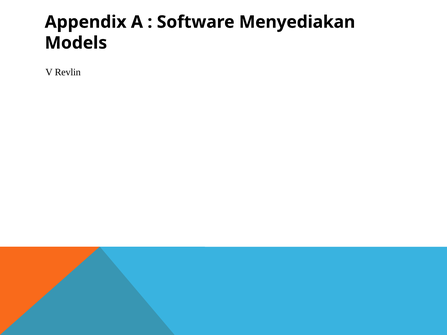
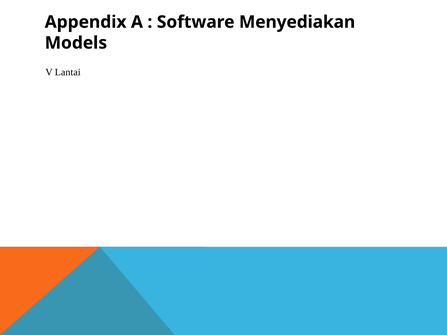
Revlin: Revlin -> Lantai
